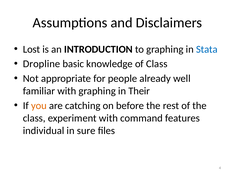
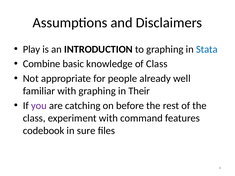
Lost: Lost -> Play
Dropline: Dropline -> Combine
you colour: orange -> purple
individual: individual -> codebook
